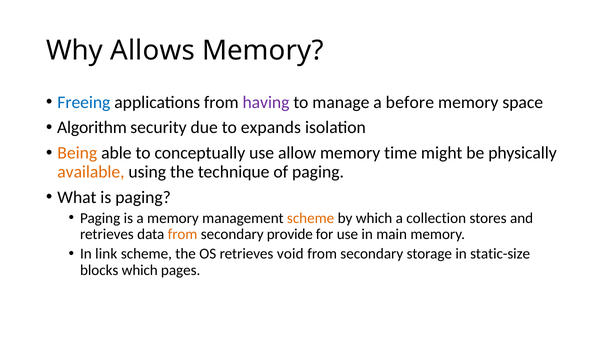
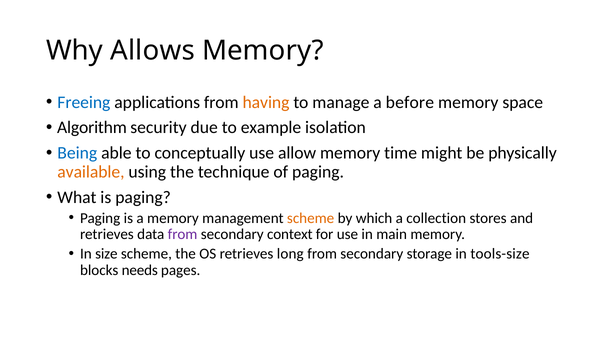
having colour: purple -> orange
expands: expands -> example
Being colour: orange -> blue
from at (183, 234) colour: orange -> purple
provide: provide -> context
link: link -> size
void: void -> long
static-size: static-size -> tools-size
blocks which: which -> needs
